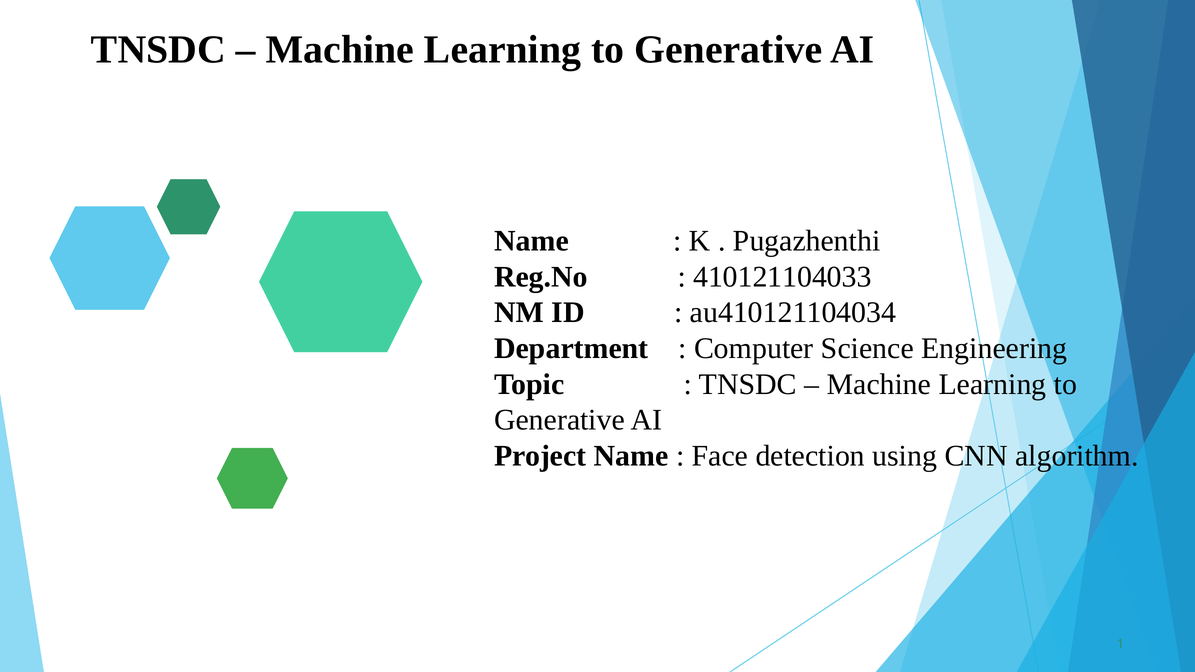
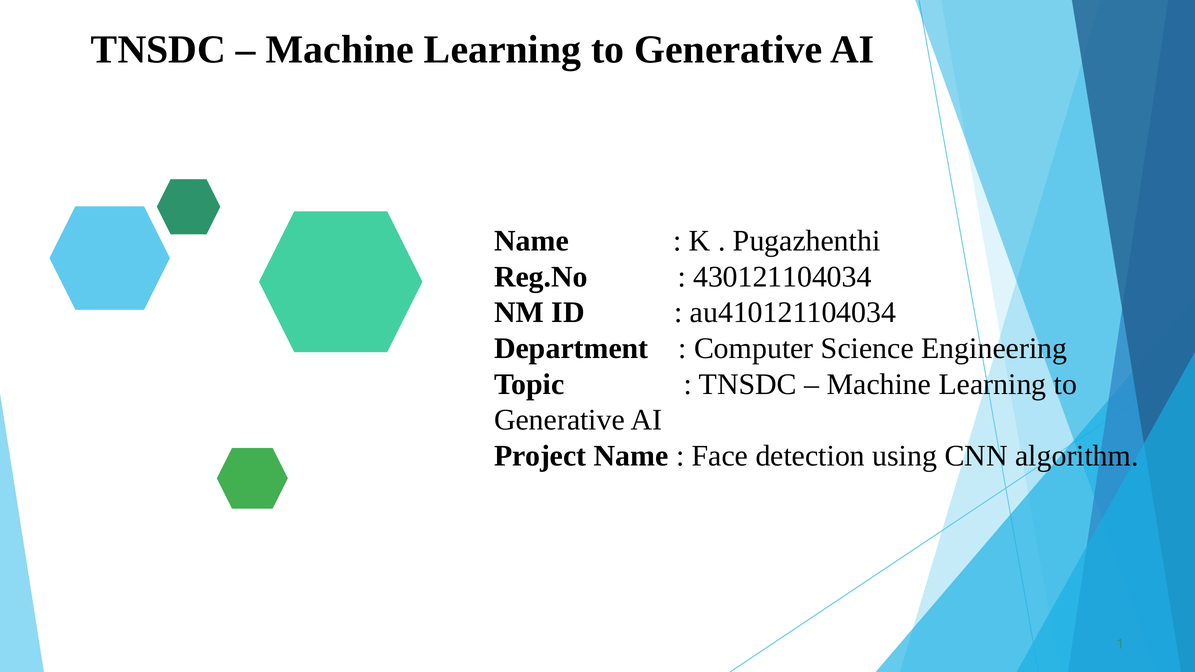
410121104033: 410121104033 -> 430121104034
